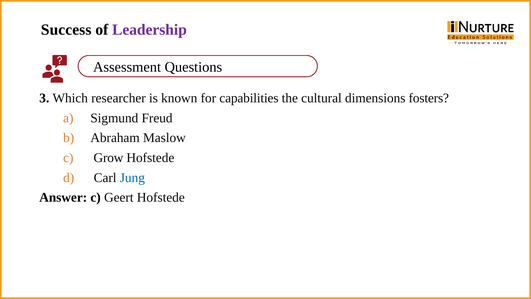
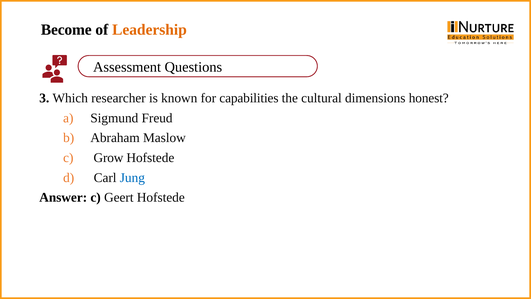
Success: Success -> Become
Leadership colour: purple -> orange
fosters: fosters -> honest
